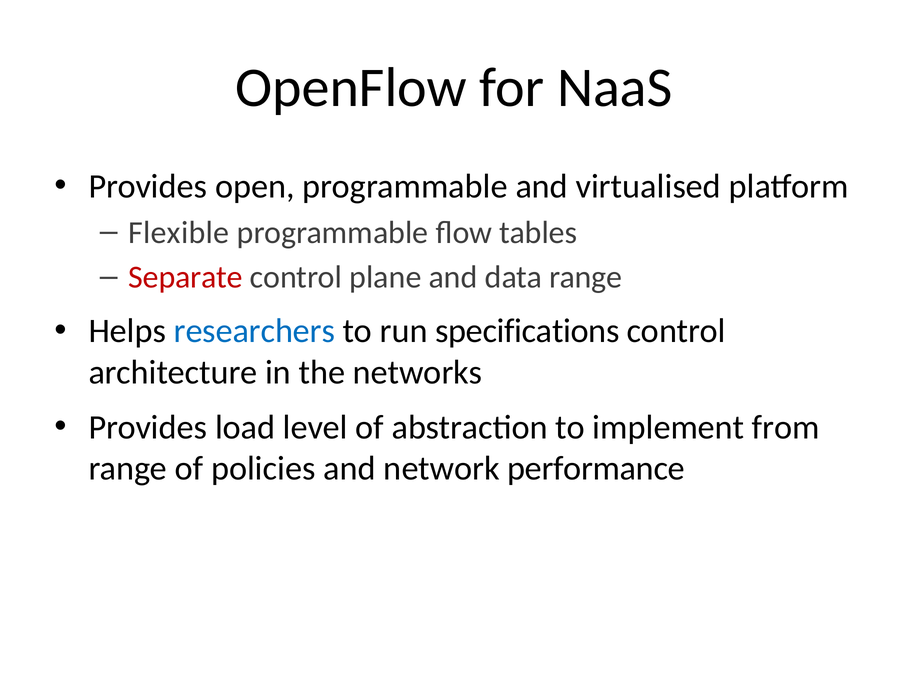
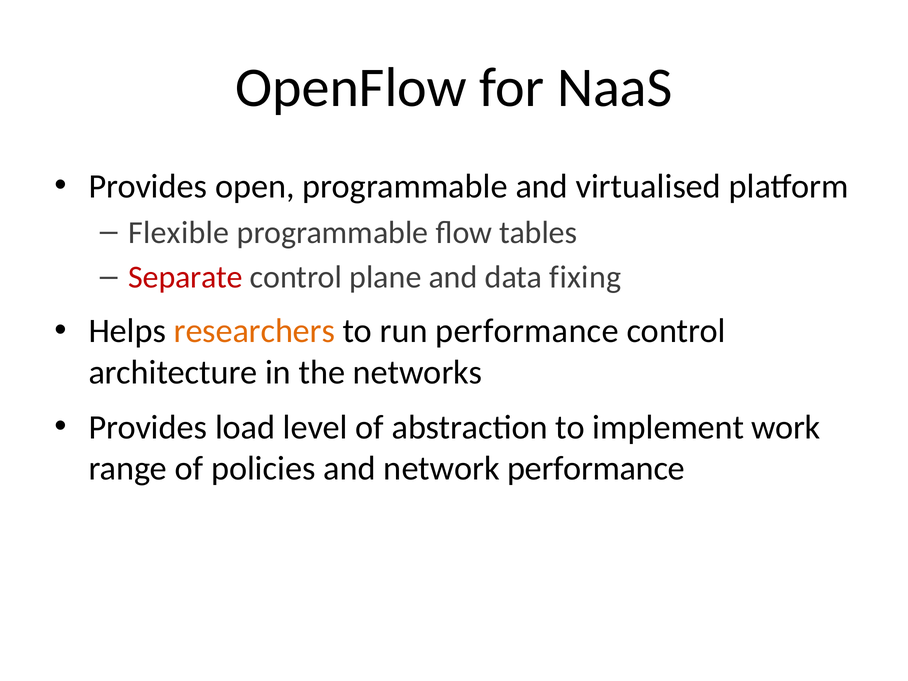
data range: range -> fixing
researchers colour: blue -> orange
run specifications: specifications -> performance
from: from -> work
